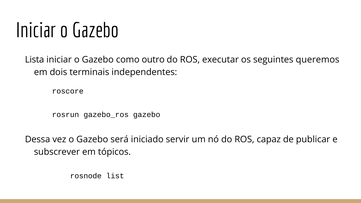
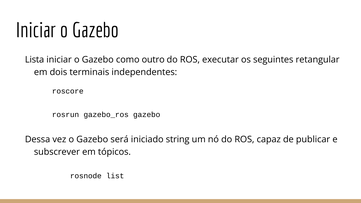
queremos: queremos -> retangular
servir: servir -> string
